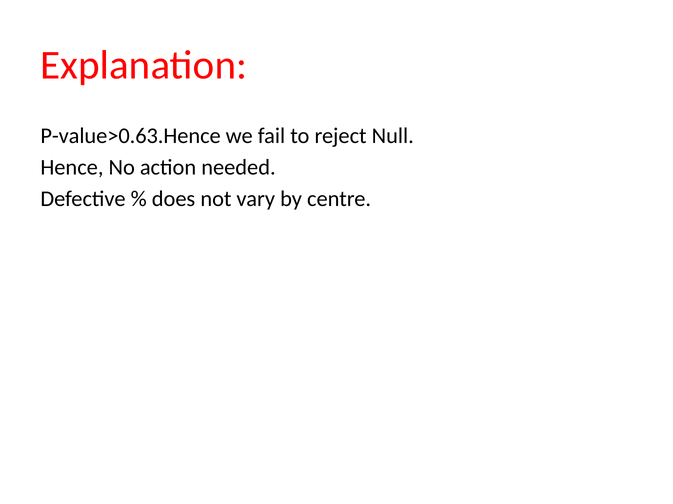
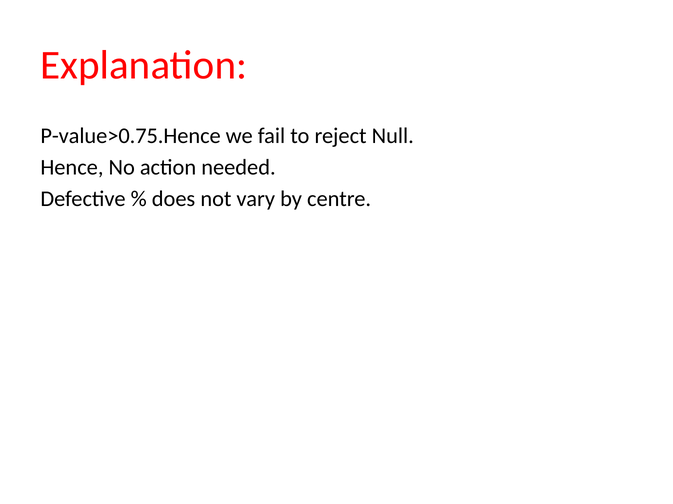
P-value>0.63.Hence: P-value>0.63.Hence -> P-value>0.75.Hence
